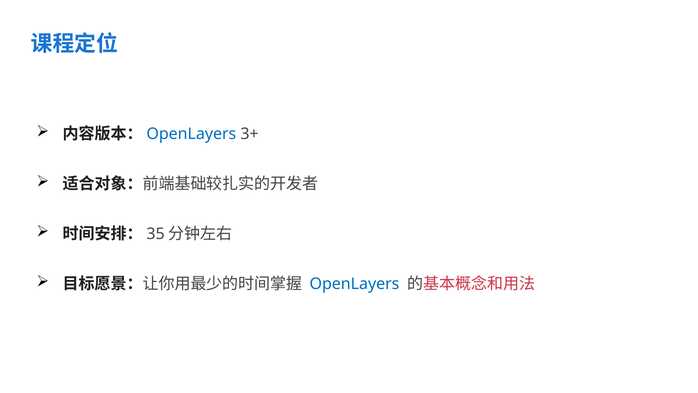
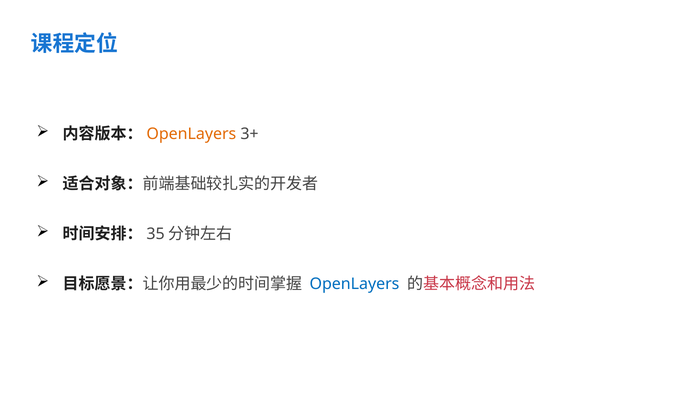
OpenLayers at (191, 134) colour: blue -> orange
